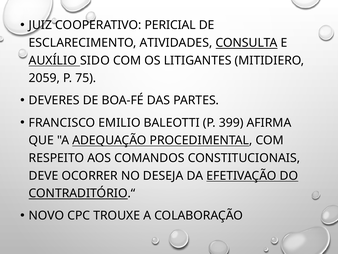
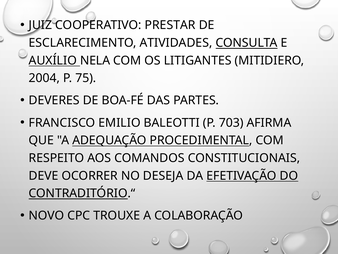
PERICIAL: PERICIAL -> PRESTAR
SIDO: SIDO -> NELA
2059: 2059 -> 2004
399: 399 -> 703
